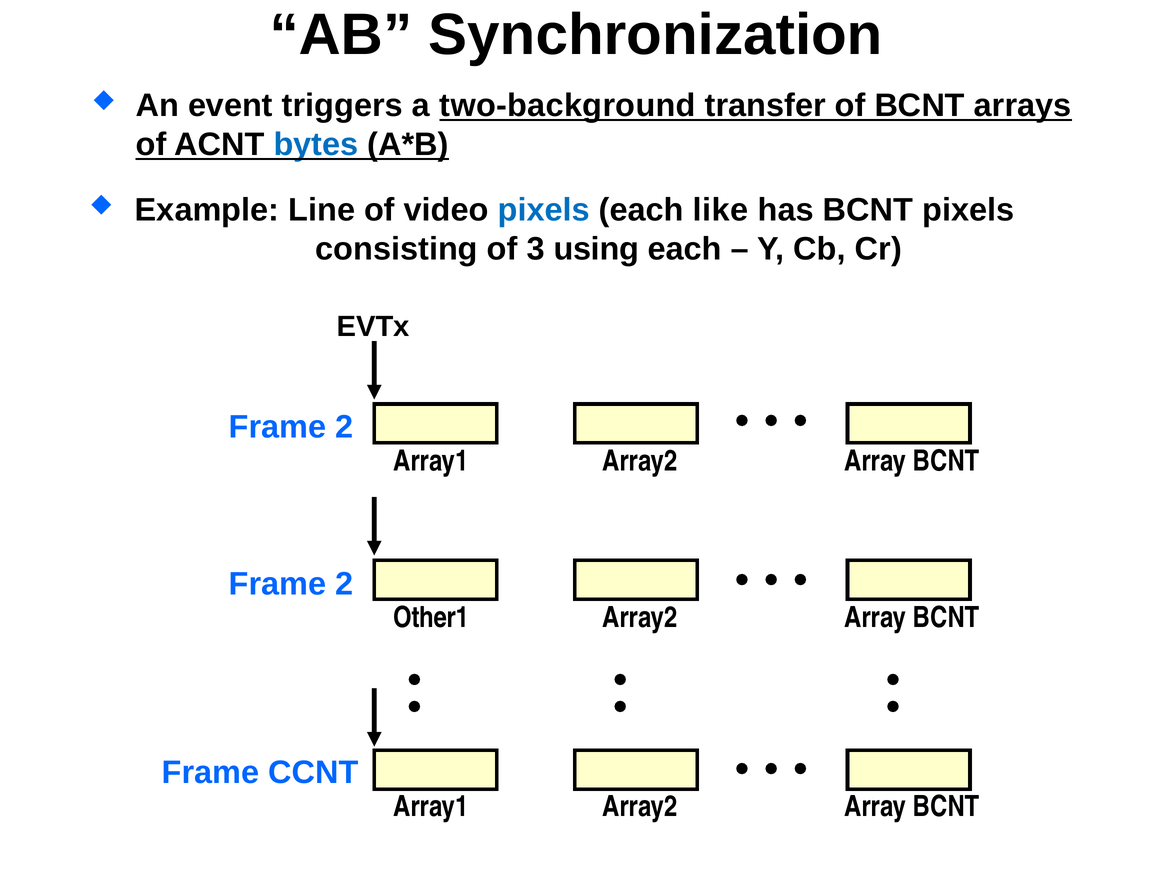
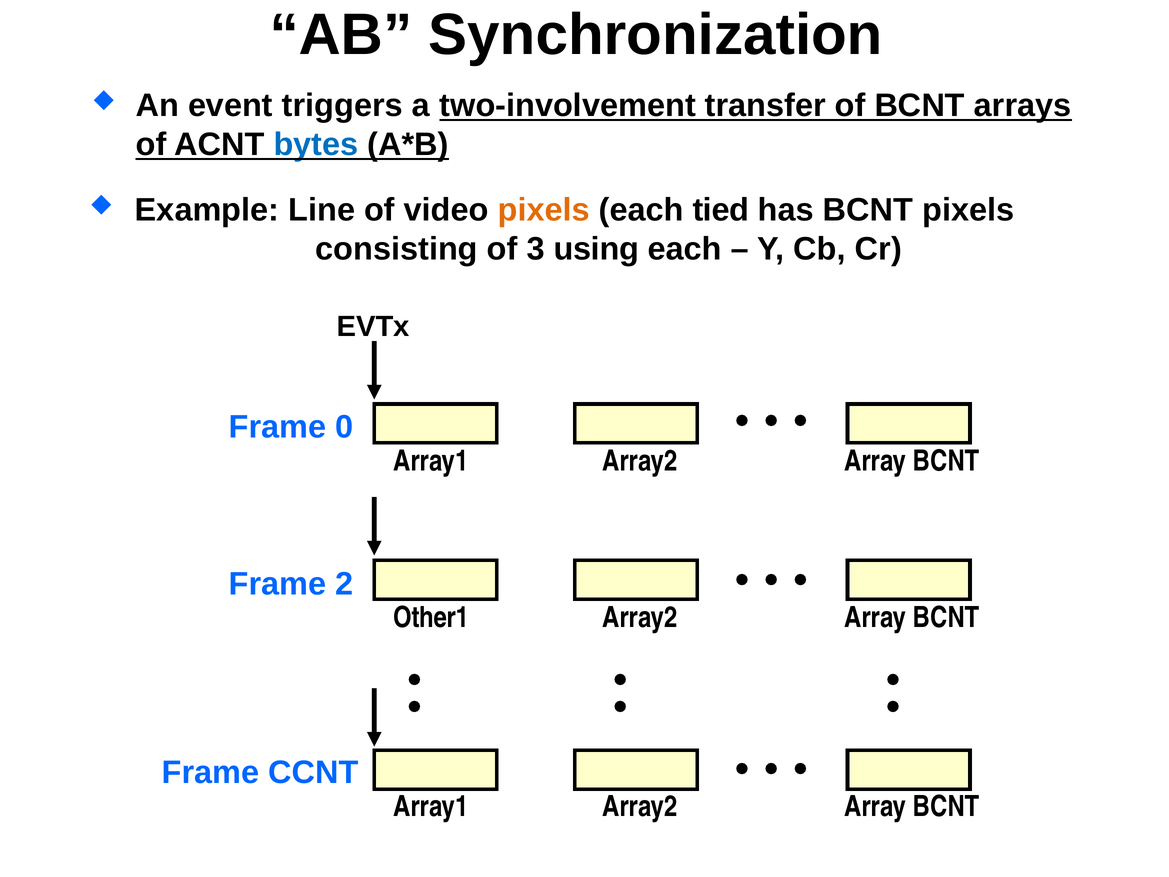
two-background: two-background -> two-involvement
pixels at (544, 210) colour: blue -> orange
like: like -> tied
2 at (344, 427): 2 -> 0
